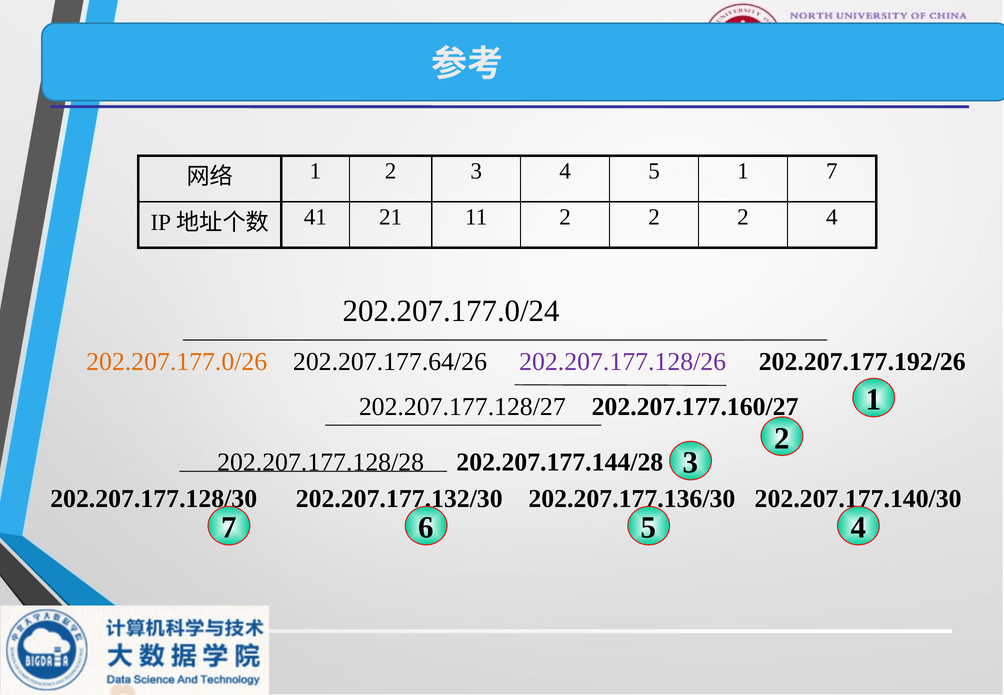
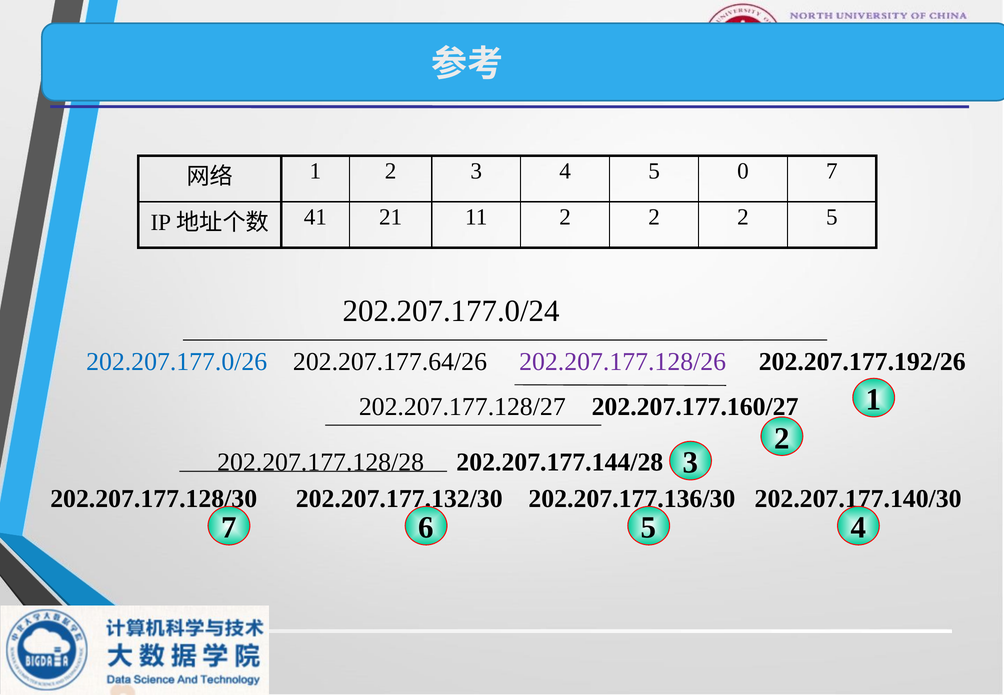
5 1: 1 -> 0
2 4: 4 -> 5
202.207.177.0/26 colour: orange -> blue
